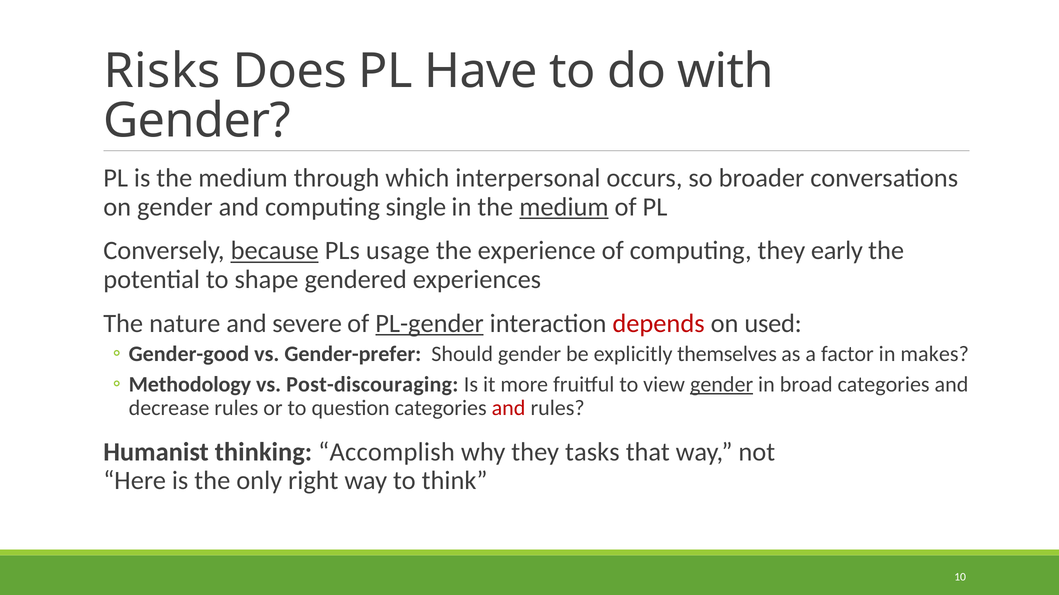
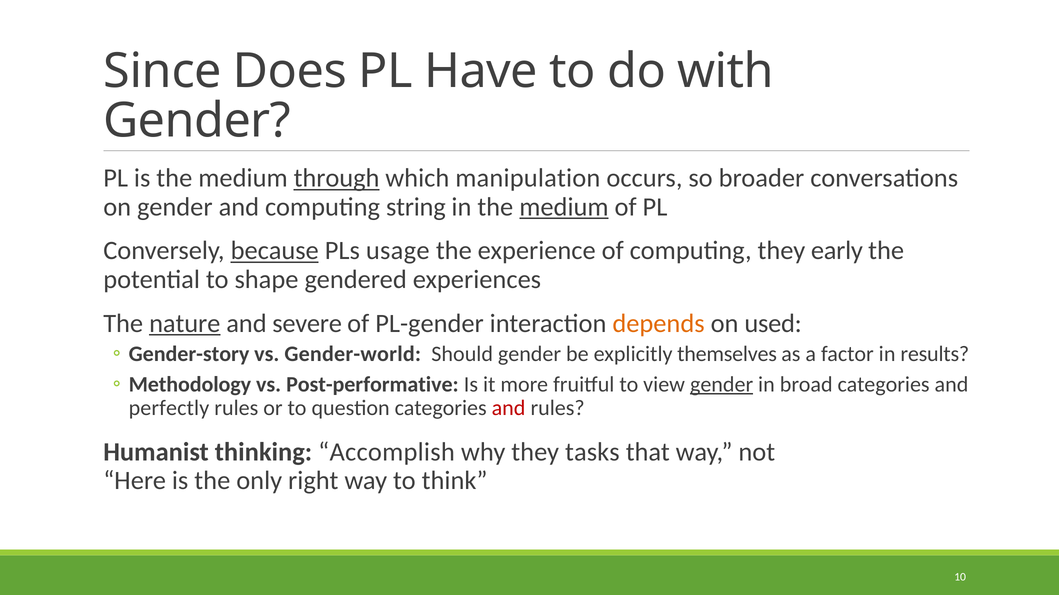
Risks: Risks -> Since
through underline: none -> present
interpersonal: interpersonal -> manipulation
single: single -> string
nature underline: none -> present
PL-gender underline: present -> none
depends colour: red -> orange
Gender-good: Gender-good -> Gender-story
Gender-prefer: Gender-prefer -> Gender-world
makes: makes -> results
Post-discouraging: Post-discouraging -> Post-performative
decrease: decrease -> perfectly
